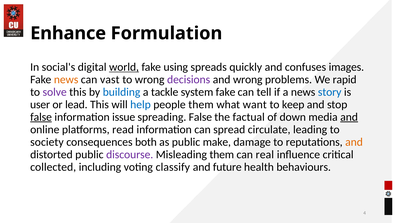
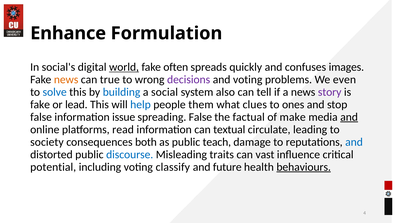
using: using -> often
vast: vast -> true
and wrong: wrong -> voting
rapid: rapid -> even
solve colour: purple -> blue
tackle: tackle -> social
system fake: fake -> also
story colour: blue -> purple
user at (40, 104): user -> fake
want: want -> clues
keep: keep -> ones
false at (41, 117) underline: present -> none
down: down -> make
spread: spread -> textual
make: make -> teach
and at (354, 142) colour: orange -> blue
discourse colour: purple -> blue
Misleading them: them -> traits
real: real -> vast
collected: collected -> potential
behaviours underline: none -> present
